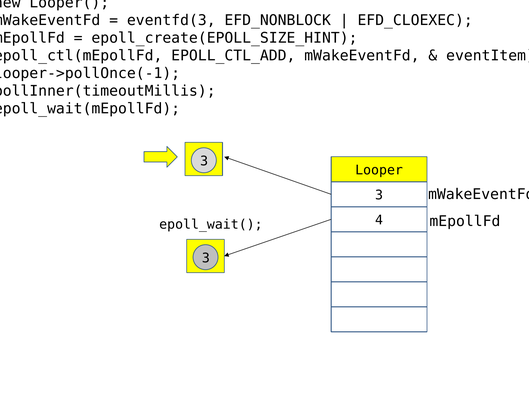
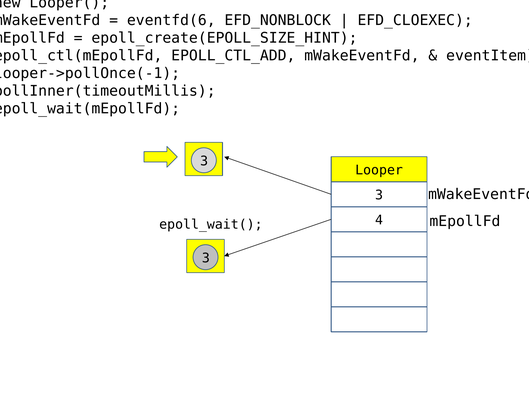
eventfd(3: eventfd(3 -> eventfd(6
